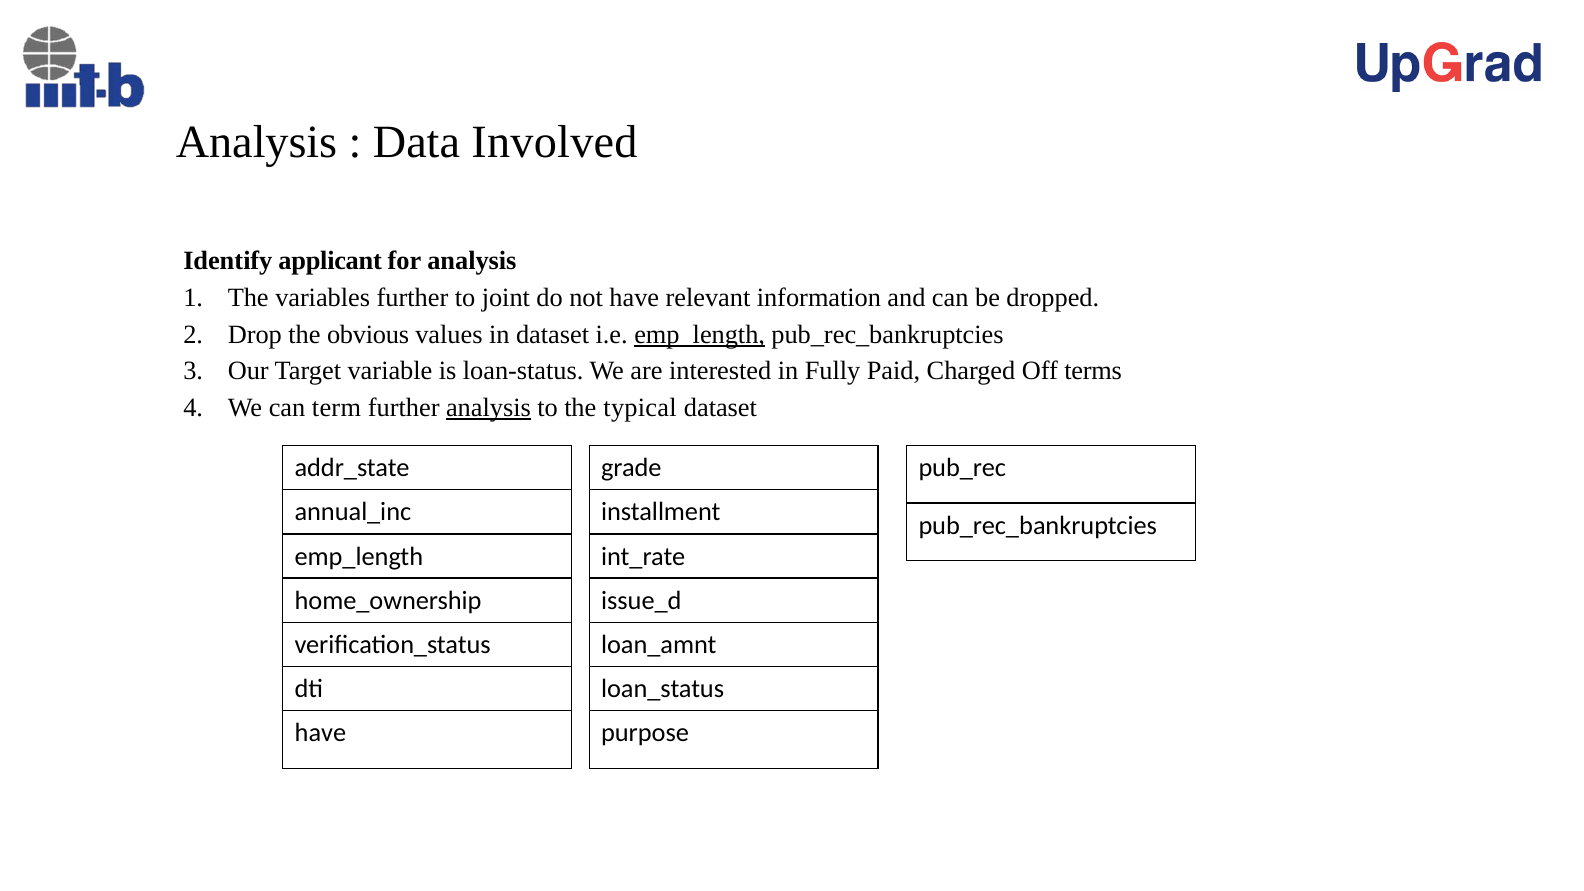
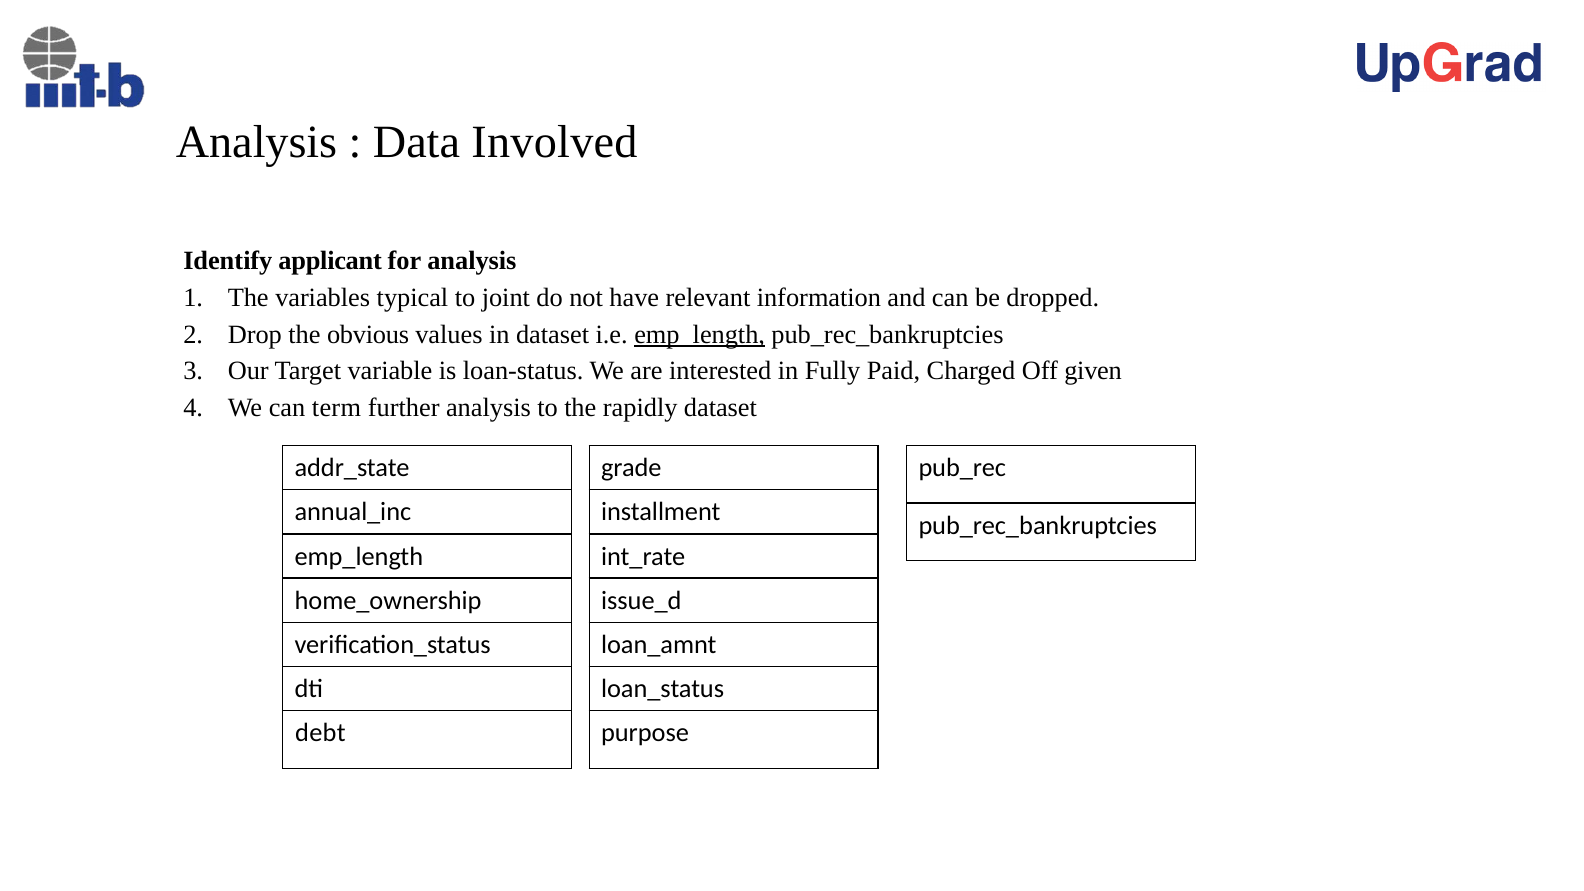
variables further: further -> typical
terms: terms -> given
analysis at (488, 408) underline: present -> none
typical: typical -> rapidly
have at (320, 733): have -> debt
